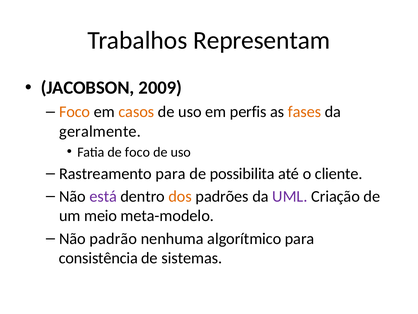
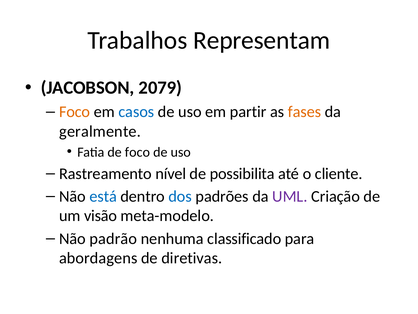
2009: 2009 -> 2079
casos colour: orange -> blue
perfis: perfis -> partir
Rastreamento para: para -> nível
está colour: purple -> blue
dos colour: orange -> blue
meio: meio -> visão
algorítmico: algorítmico -> classificado
consistência: consistência -> abordagens
sistemas: sistemas -> diretivas
